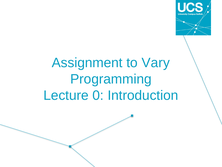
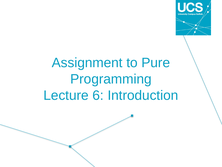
Vary: Vary -> Pure
0: 0 -> 6
